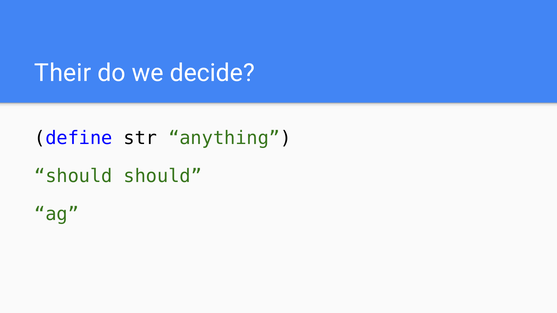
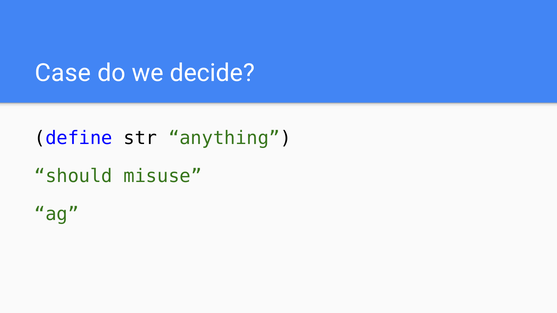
Their: Their -> Case
should should: should -> misuse
